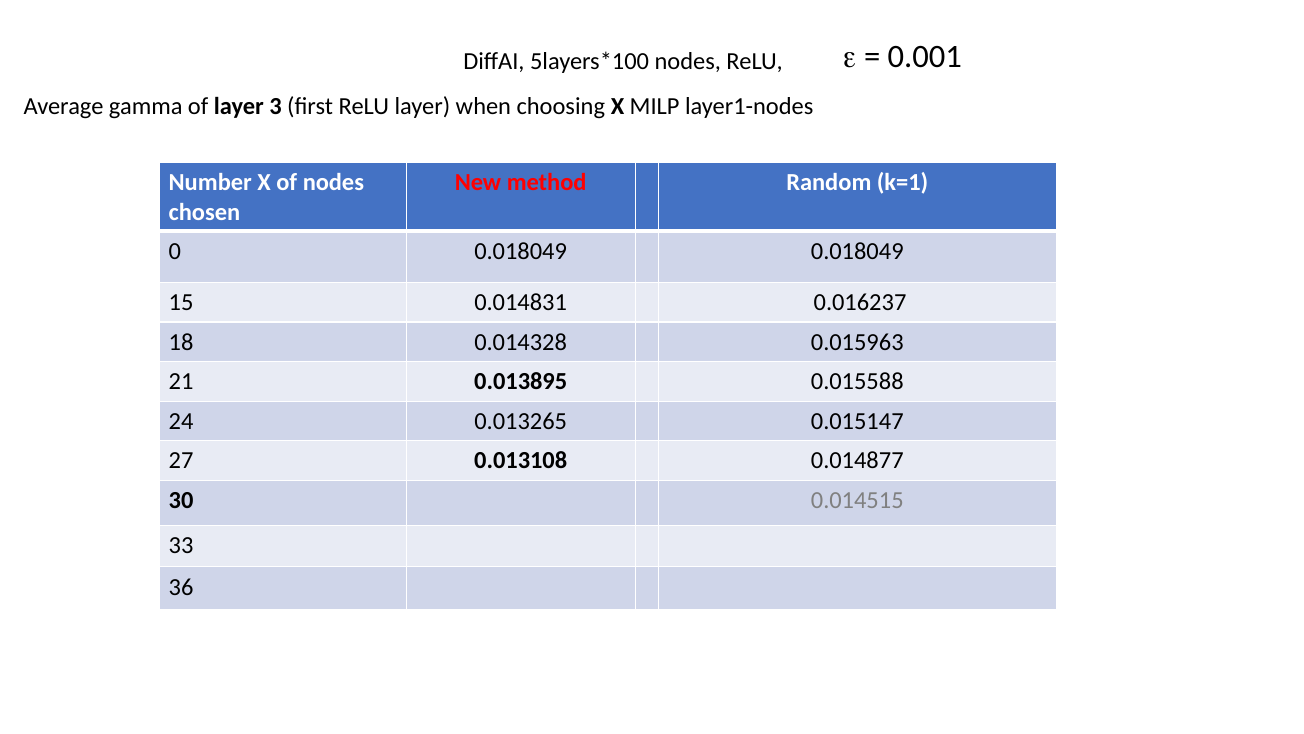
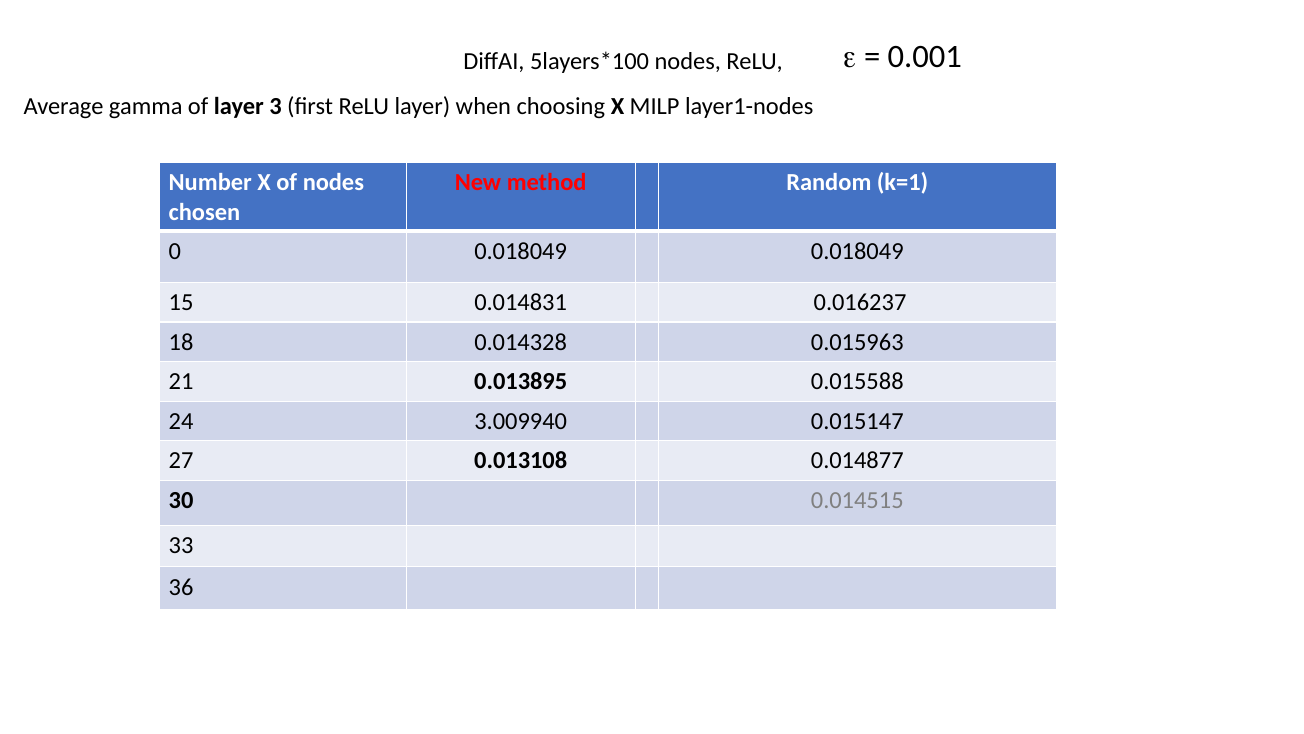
0.013265: 0.013265 -> 3.009940
